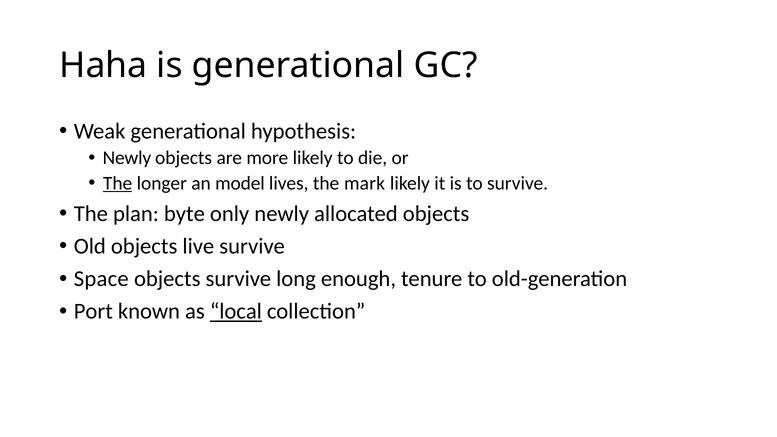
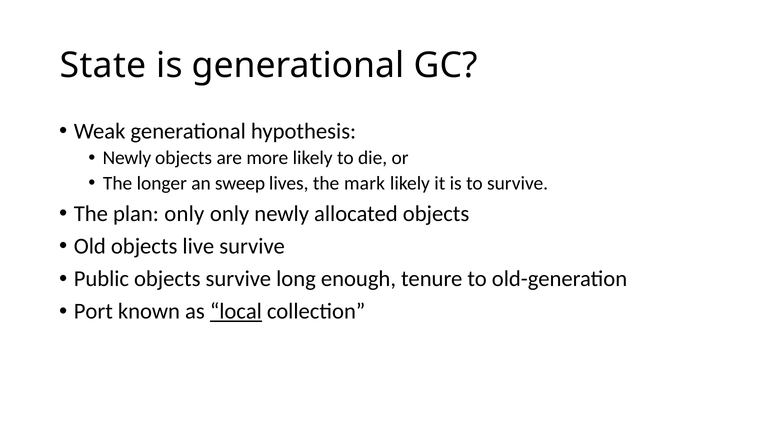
Haha: Haha -> State
The at (118, 183) underline: present -> none
model: model -> sweep
plan byte: byte -> only
Space: Space -> Public
